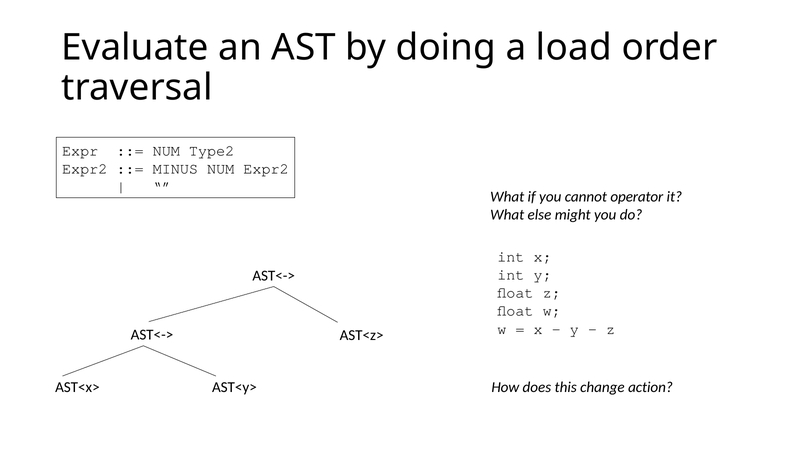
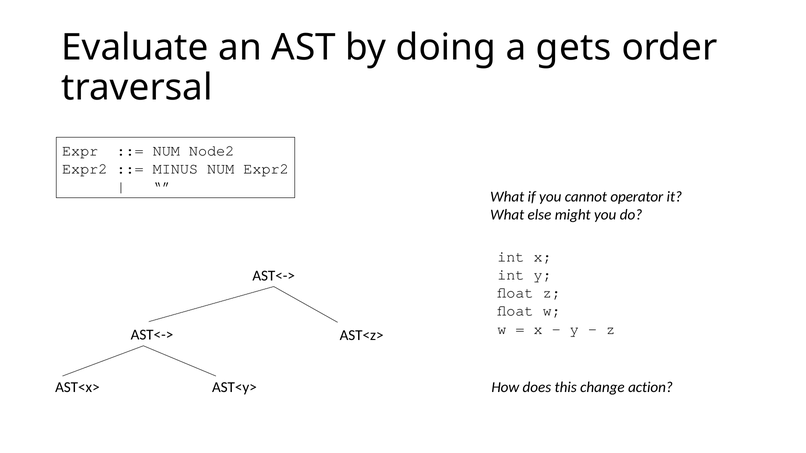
load: load -> gets
Type2: Type2 -> Node2
